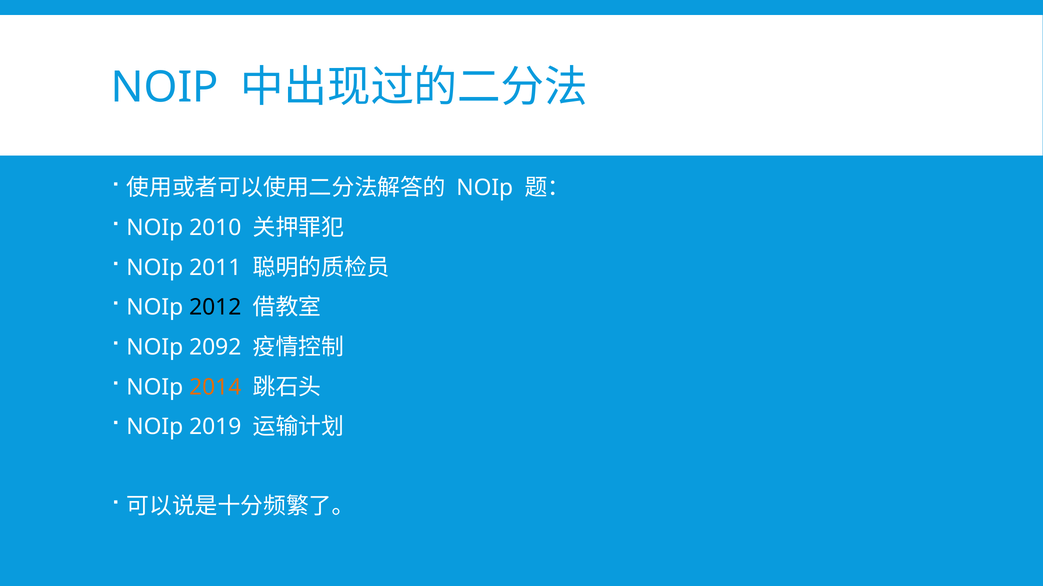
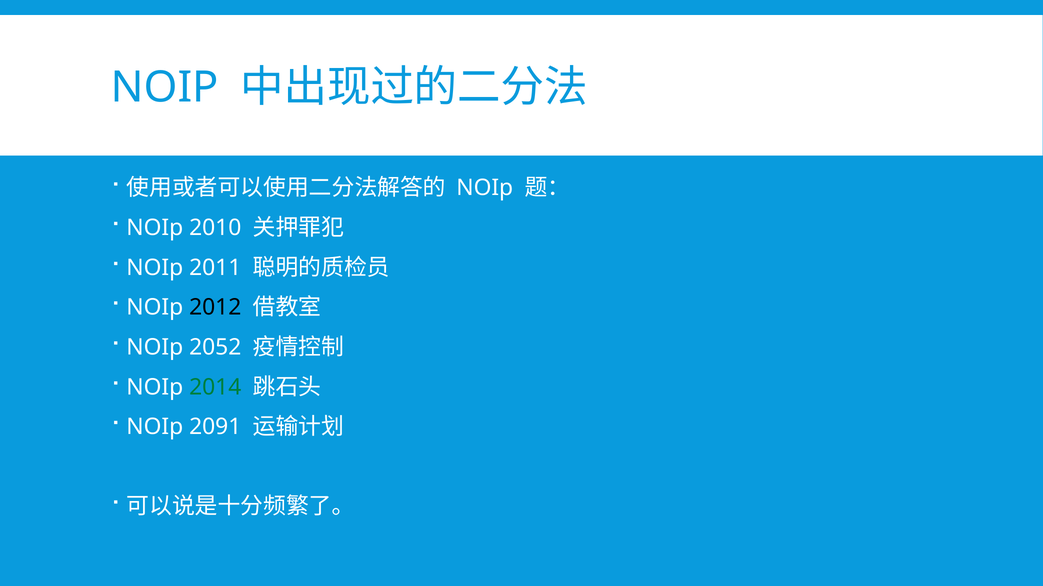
2092: 2092 -> 2052
2014 colour: orange -> green
2019: 2019 -> 2091
